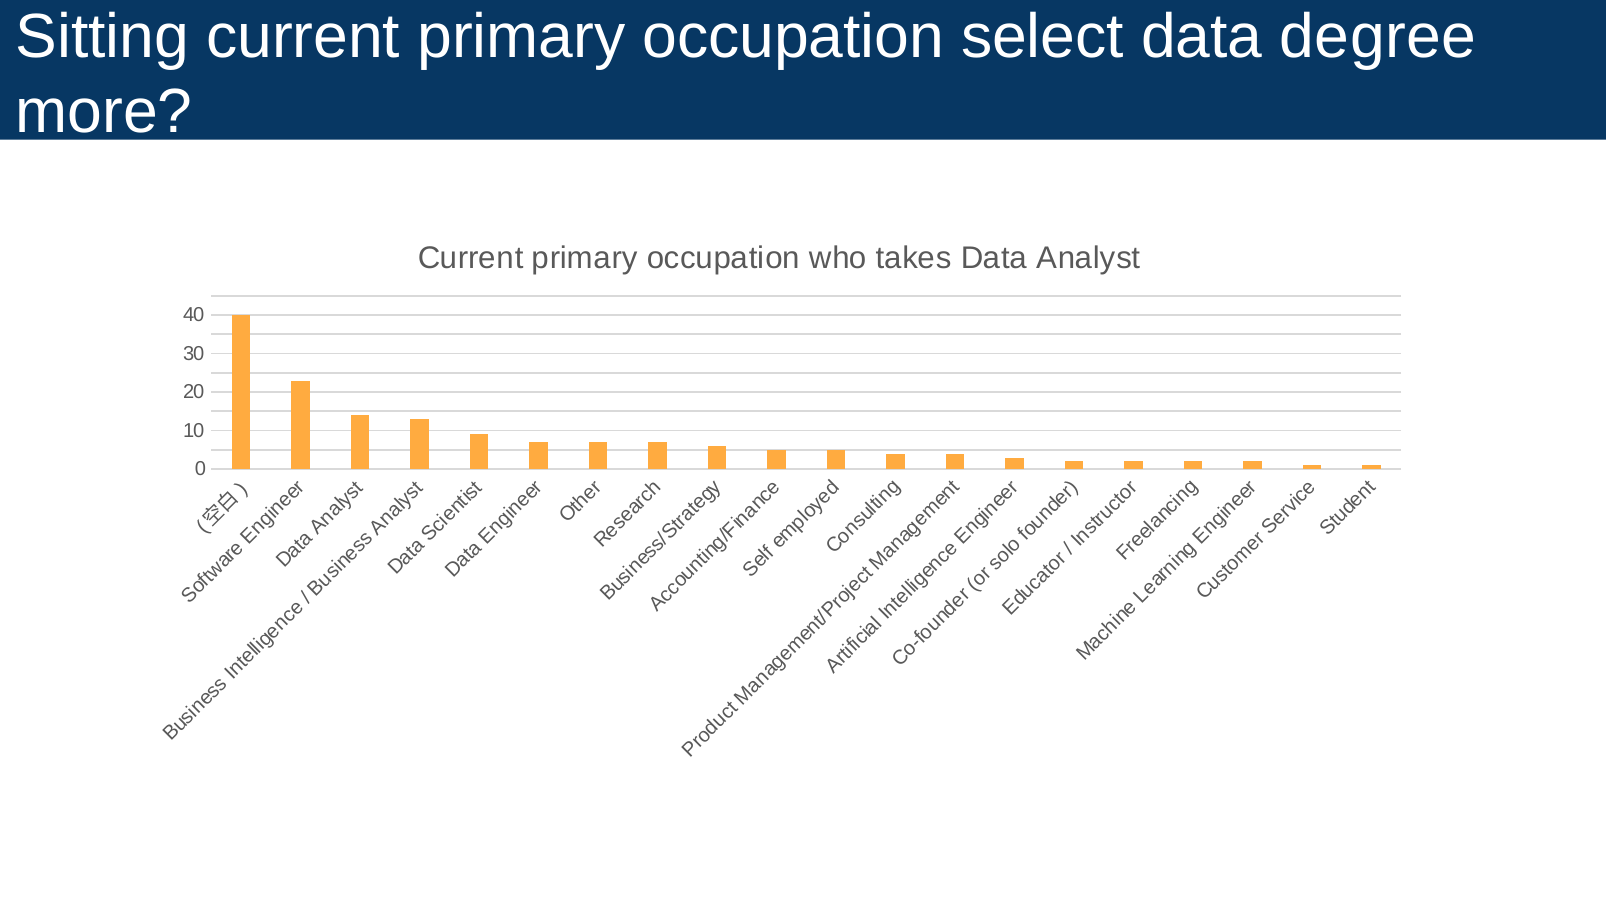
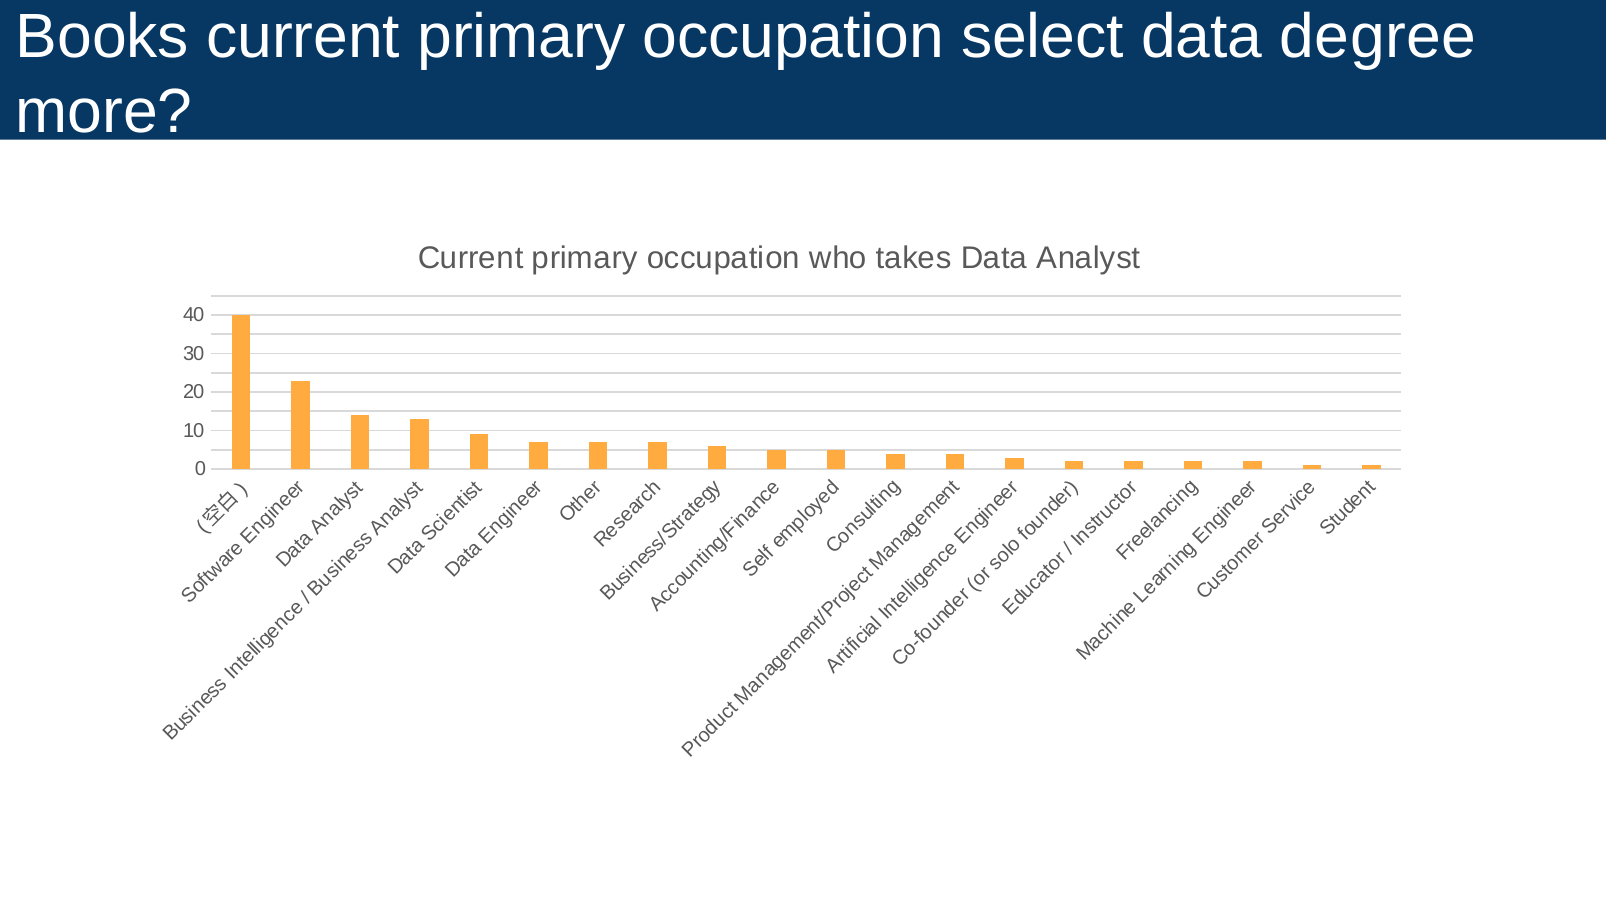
Sitting: Sitting -> Books
